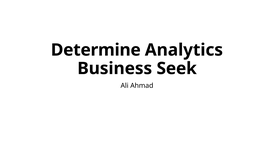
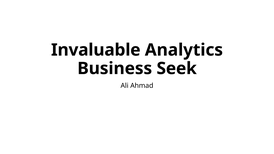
Determine: Determine -> Invaluable
